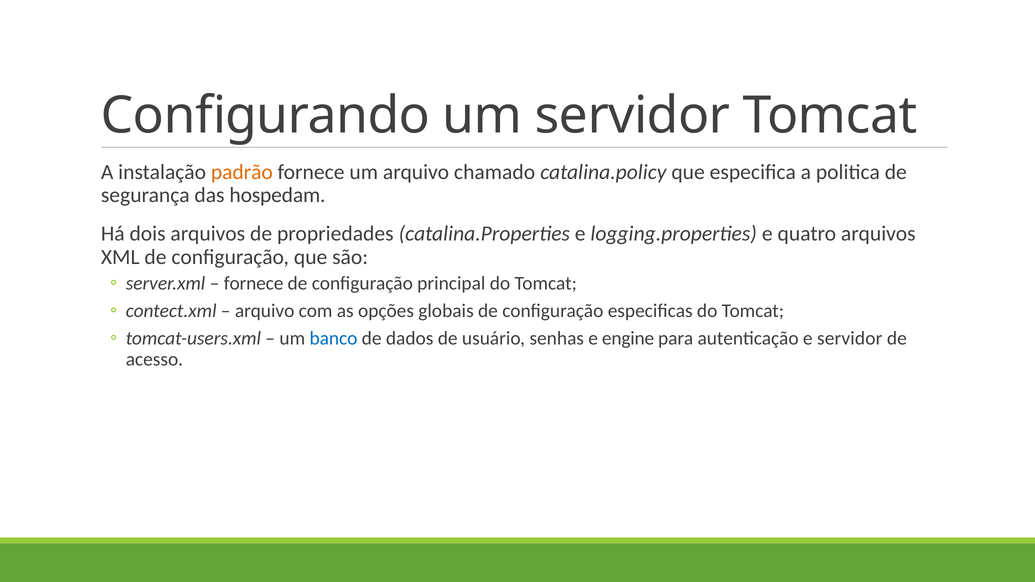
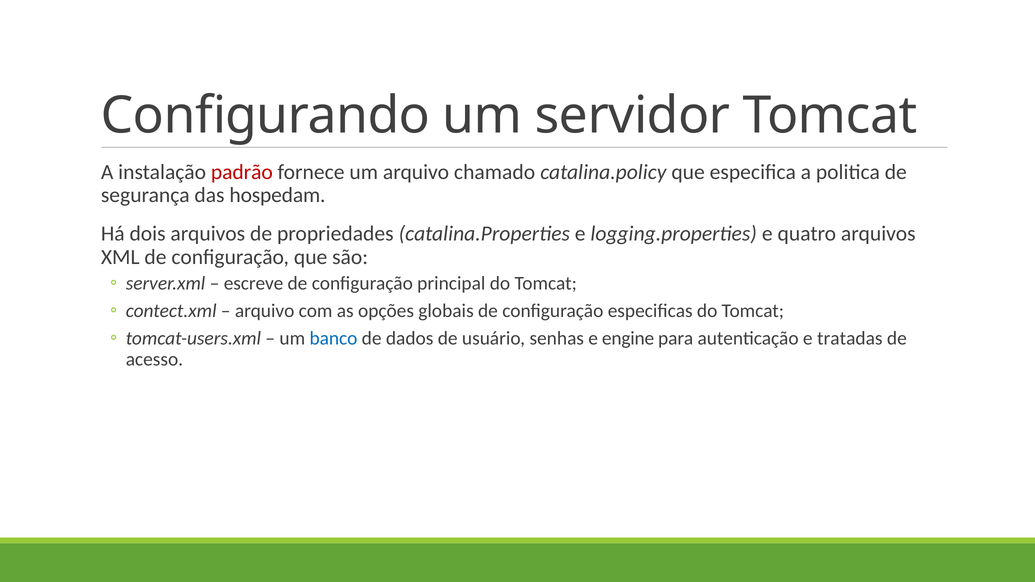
padrão colour: orange -> red
fornece at (254, 284): fornece -> escreve
e servidor: servidor -> tratadas
